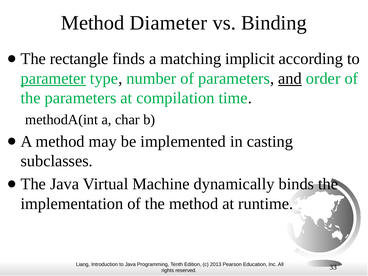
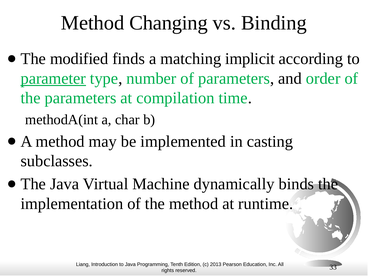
Diameter: Diameter -> Changing
rectangle: rectangle -> modified
and underline: present -> none
